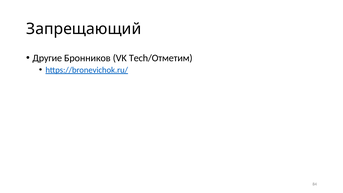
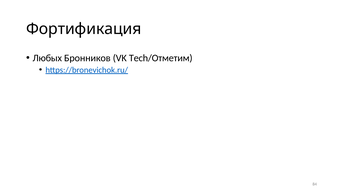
Запрещающий: Запрещающий -> Фортификация
Другие: Другие -> Любых
